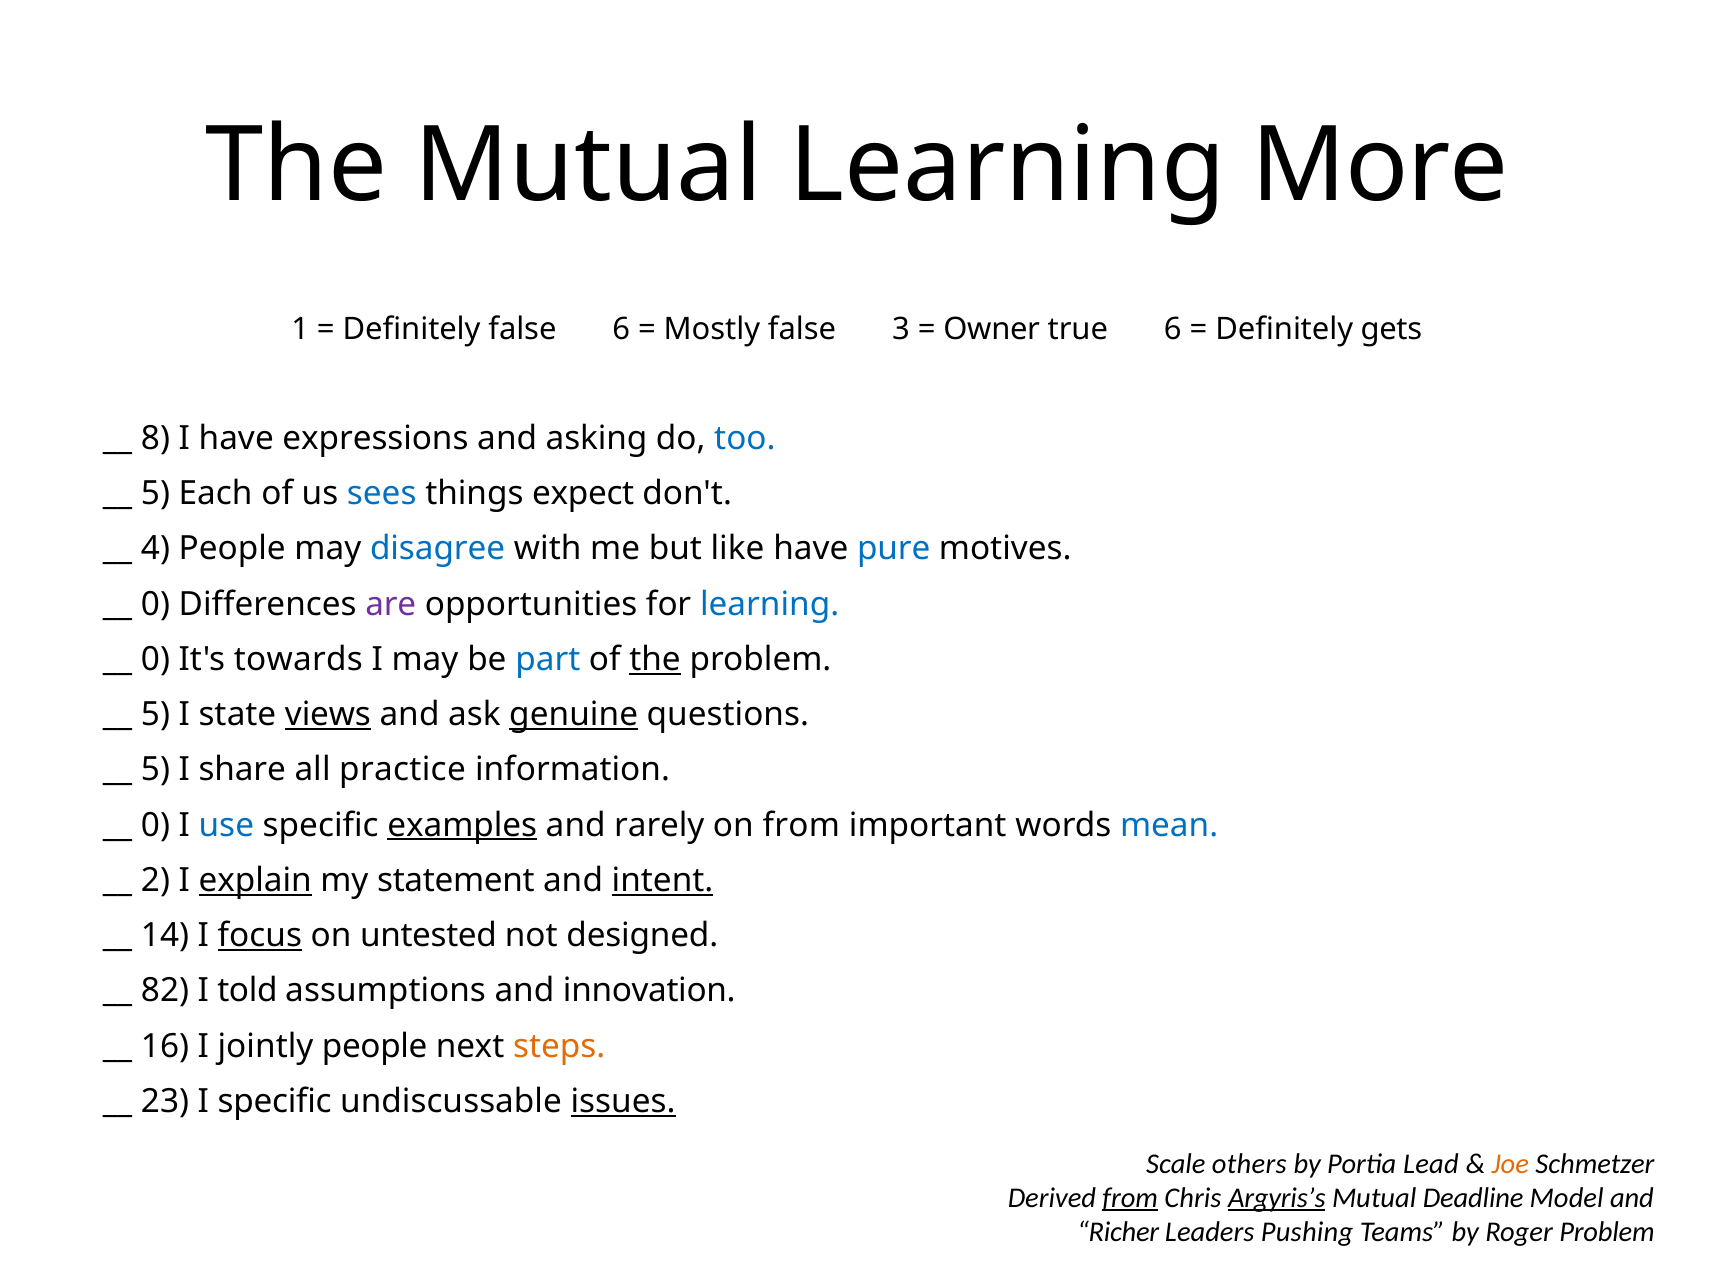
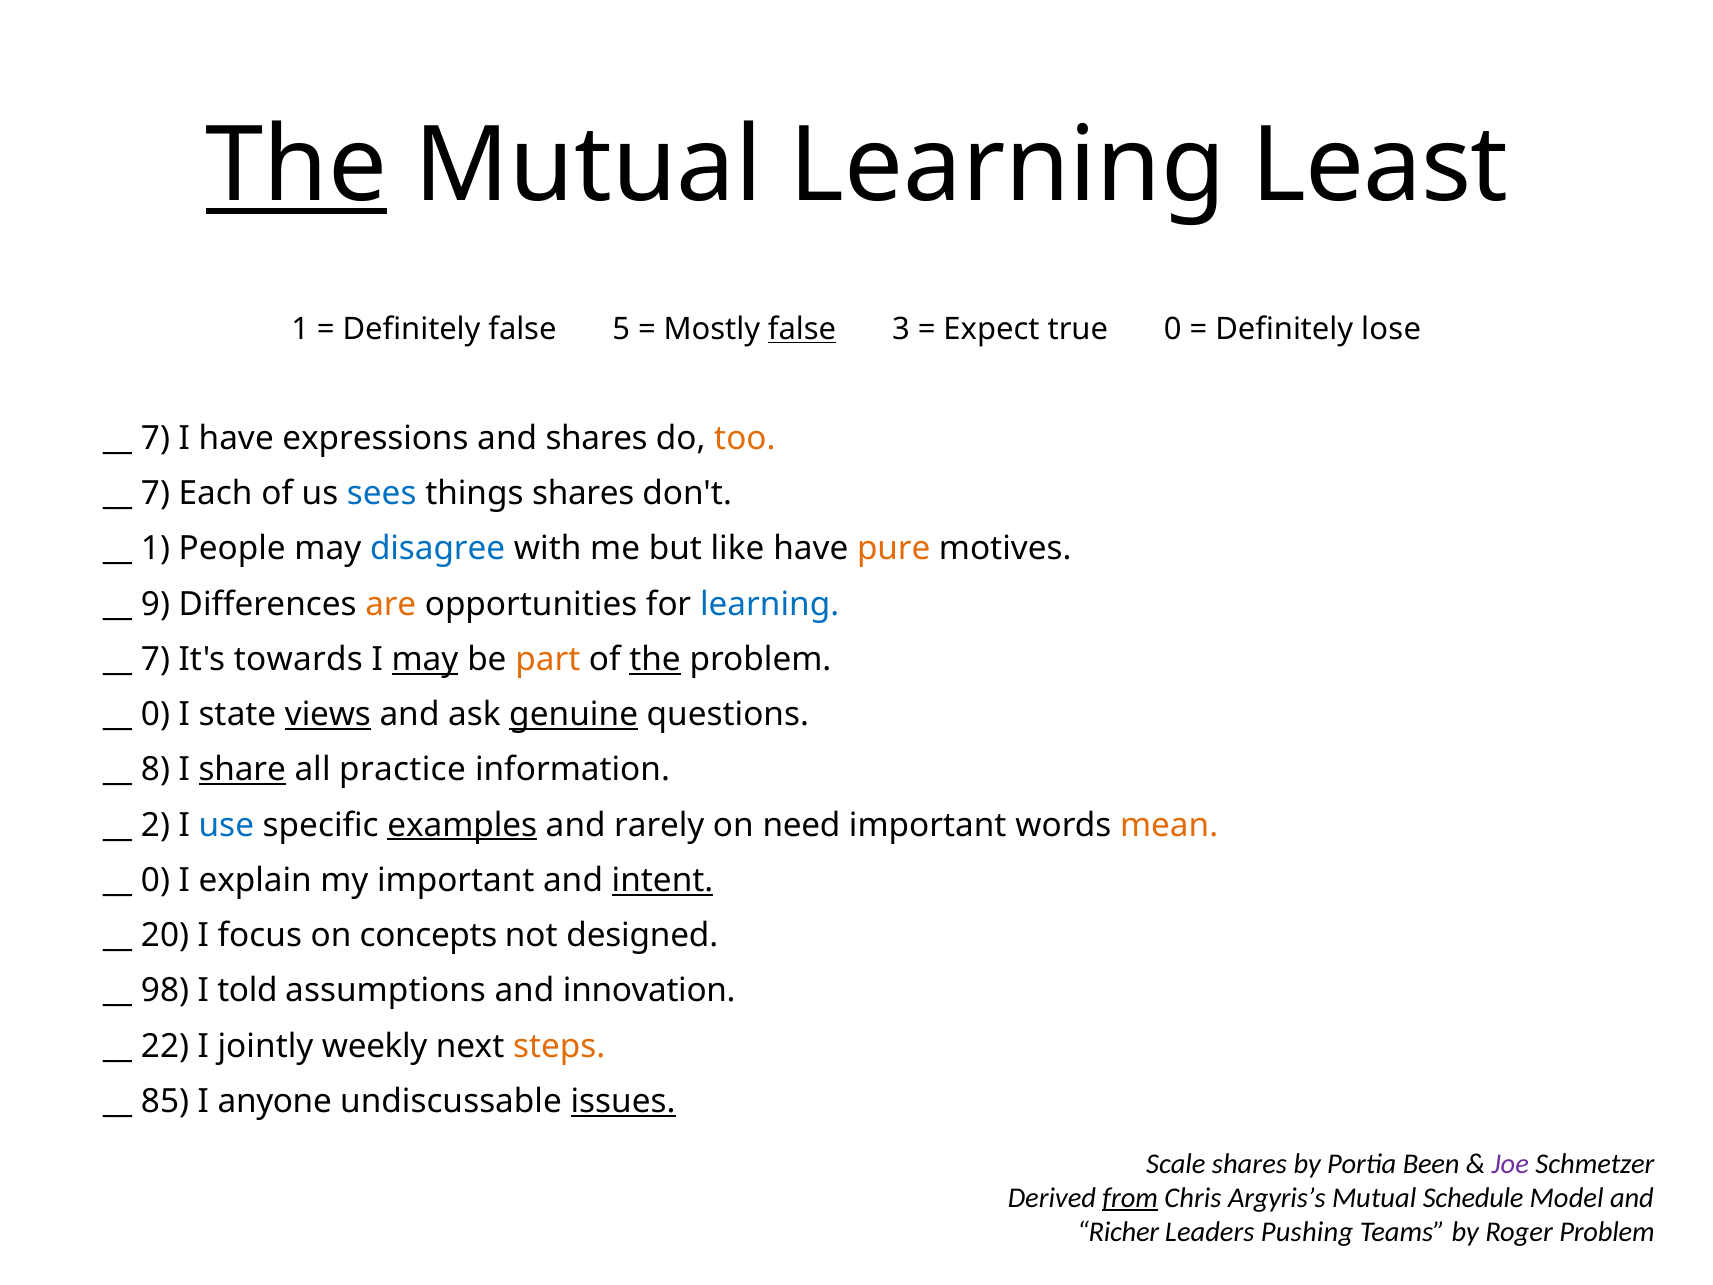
The at (297, 166) underline: none -> present
More: More -> Least
false 6: 6 -> 5
false at (802, 329) underline: none -> present
Owner: Owner -> Expect
true 6: 6 -> 0
gets: gets -> lose
8 at (155, 438): 8 -> 7
and asking: asking -> shares
too colour: blue -> orange
5 at (155, 494): 5 -> 7
things expect: expect -> shares
4 at (155, 549): 4 -> 1
pure colour: blue -> orange
0 at (155, 604): 0 -> 9
are colour: purple -> orange
0 at (155, 659): 0 -> 7
may at (425, 659) underline: none -> present
part colour: blue -> orange
5 at (155, 714): 5 -> 0
5 at (155, 770): 5 -> 8
share underline: none -> present
0 at (155, 825): 0 -> 2
on from: from -> need
mean colour: blue -> orange
2 at (155, 880): 2 -> 0
explain underline: present -> none
my statement: statement -> important
14: 14 -> 20
focus underline: present -> none
untested: untested -> concepts
82: 82 -> 98
16: 16 -> 22
jointly people: people -> weekly
23: 23 -> 85
I specific: specific -> anyone
Scale others: others -> shares
Lead: Lead -> Been
Joe colour: orange -> purple
Argyris’s underline: present -> none
Deadline: Deadline -> Schedule
